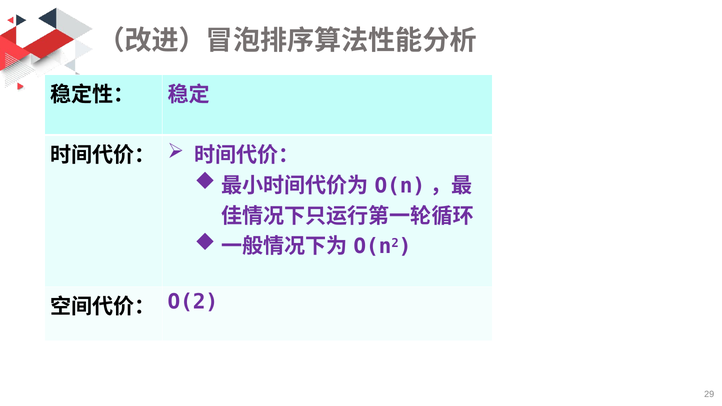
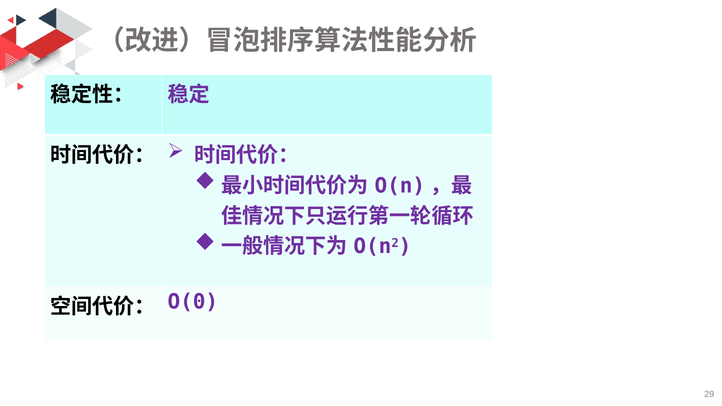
O(2: O(2 -> O(0
